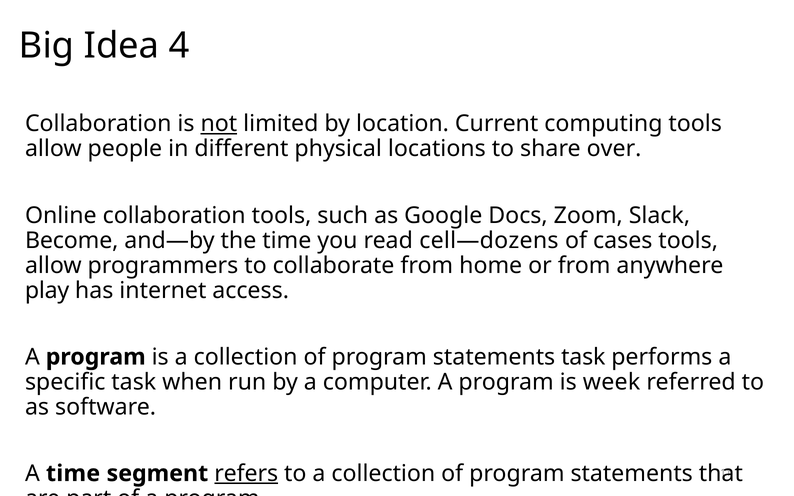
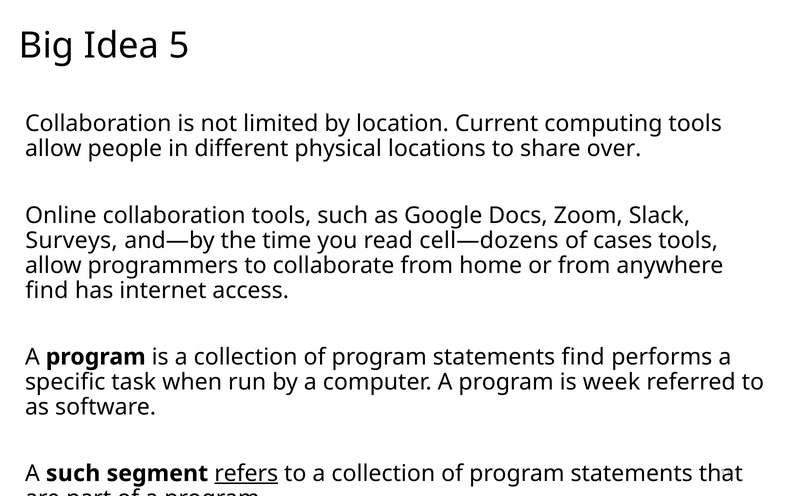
4: 4 -> 5
not underline: present -> none
Become: Become -> Surveys
play at (47, 291): play -> find
statements task: task -> find
A time: time -> such
